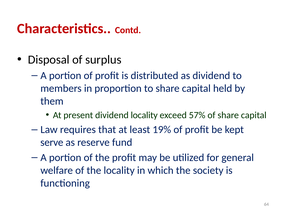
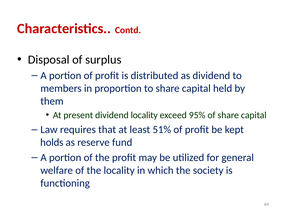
57%: 57% -> 95%
19%: 19% -> 51%
serve: serve -> holds
